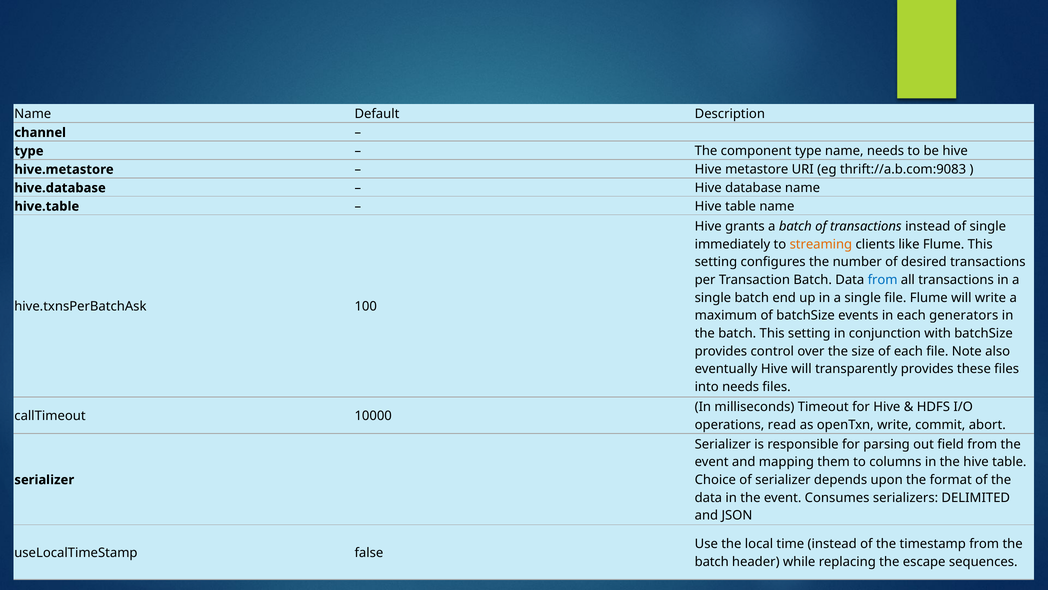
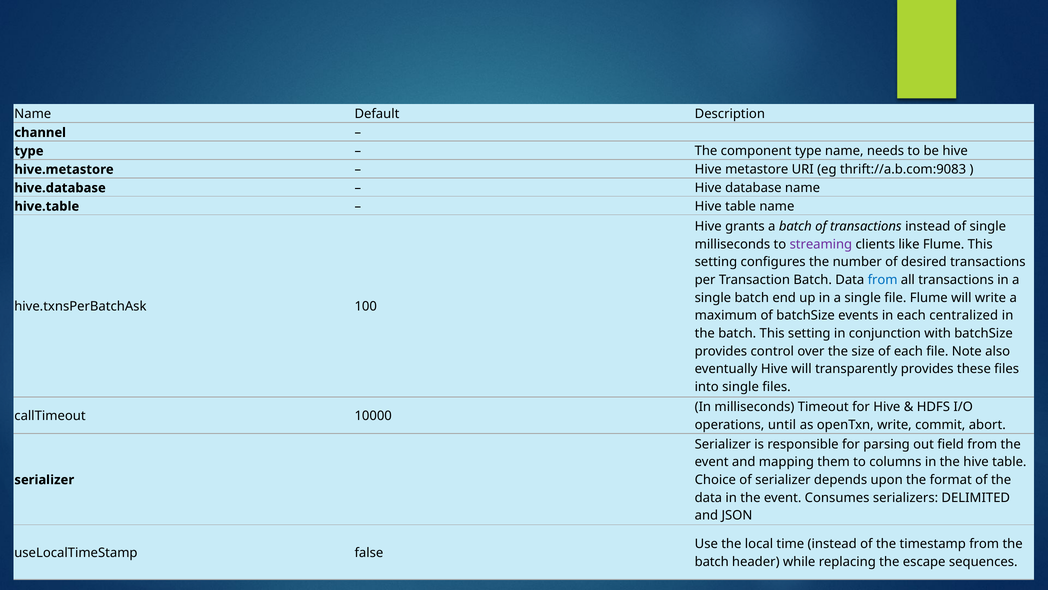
immediately at (732, 244): immediately -> milliseconds
streaming colour: orange -> purple
generators: generators -> centralized
into needs: needs -> single
read: read -> until
